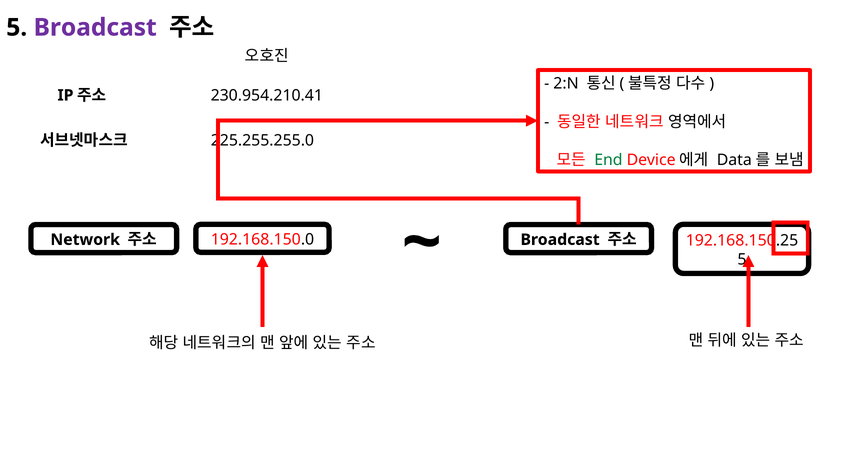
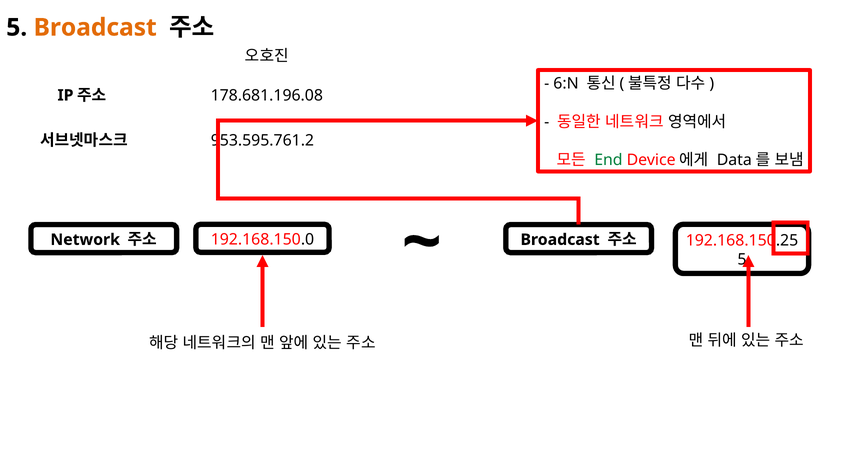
Broadcast at (95, 27) colour: purple -> orange
2:N: 2:N -> 6:N
230.954.210.41: 230.954.210.41 -> 178.681.196.08
225.255.255.0: 225.255.255.0 -> 953.595.761.2
